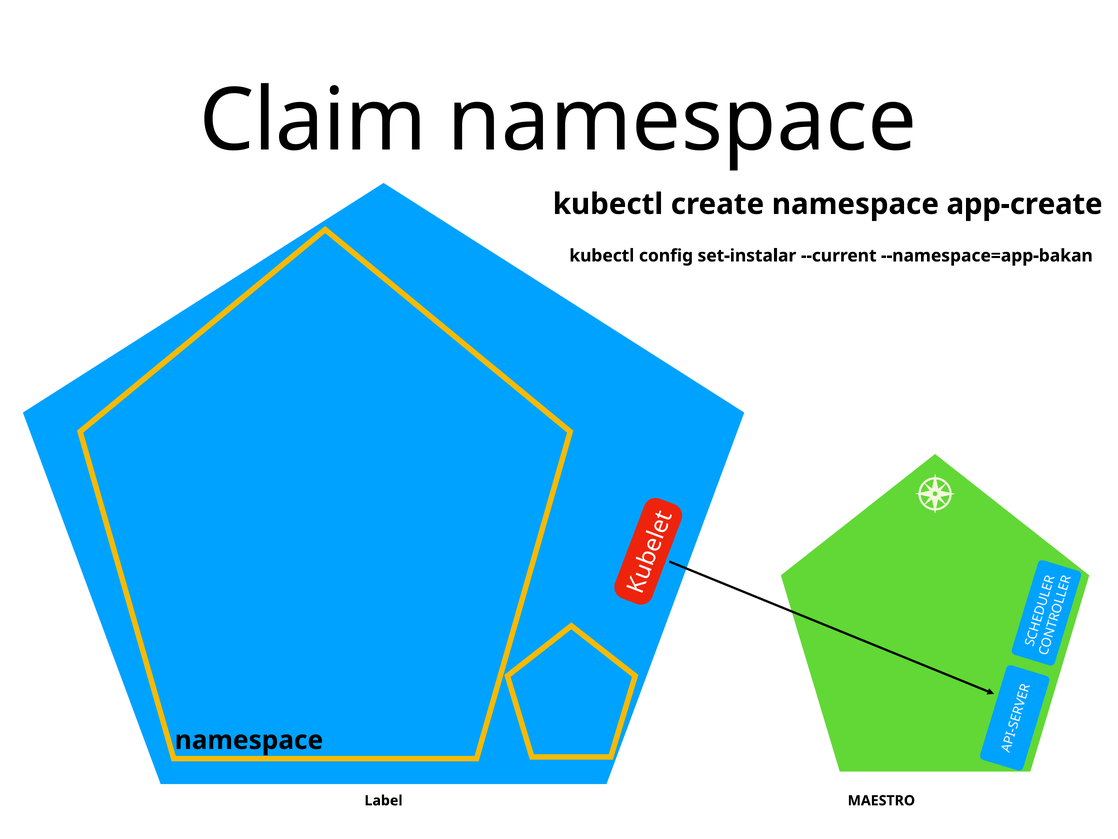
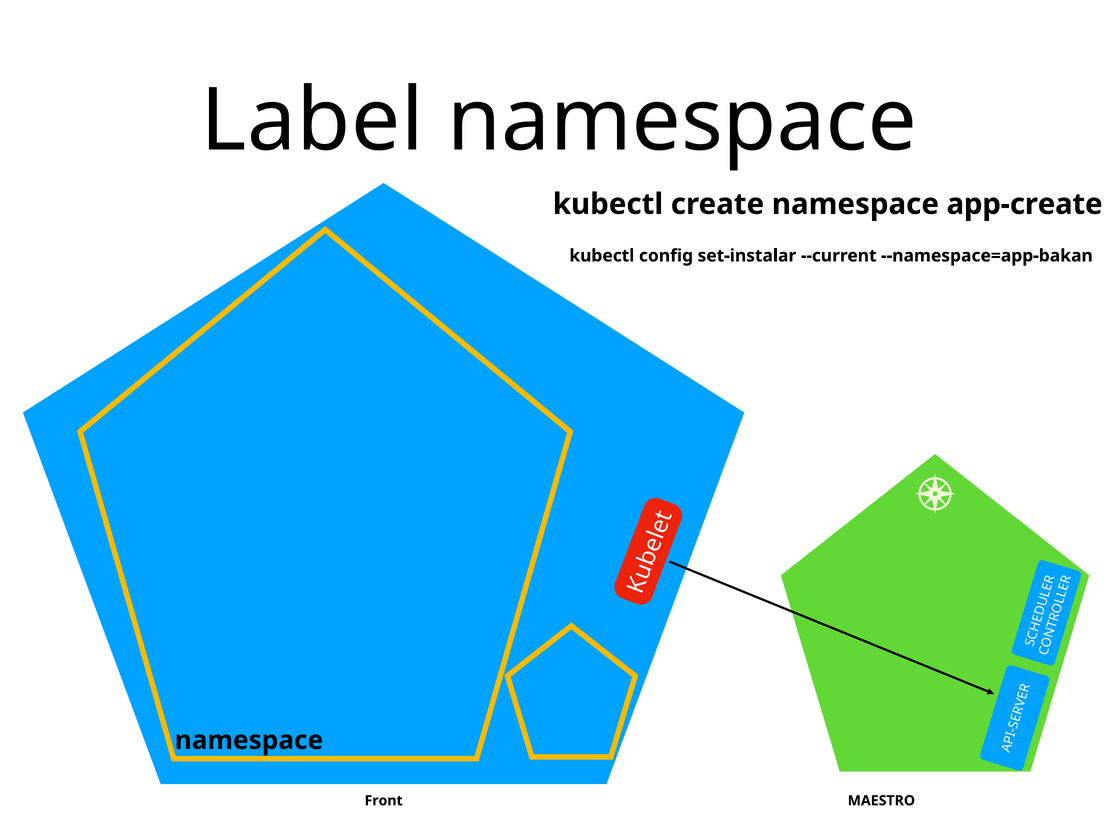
Claim: Claim -> Label
Label: Label -> Front
